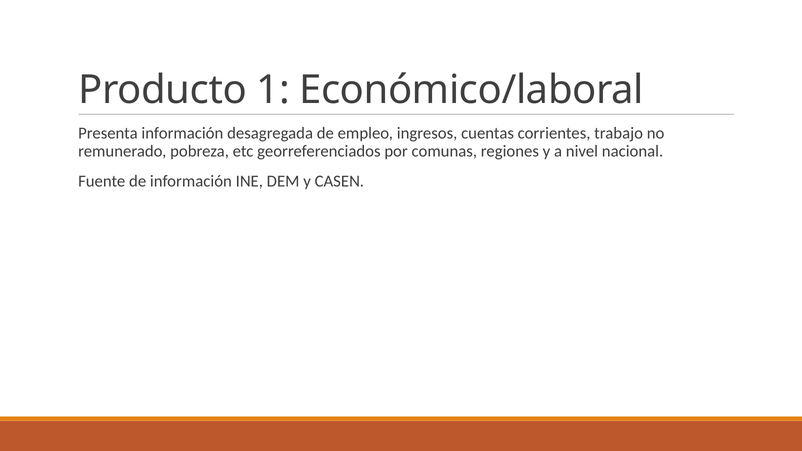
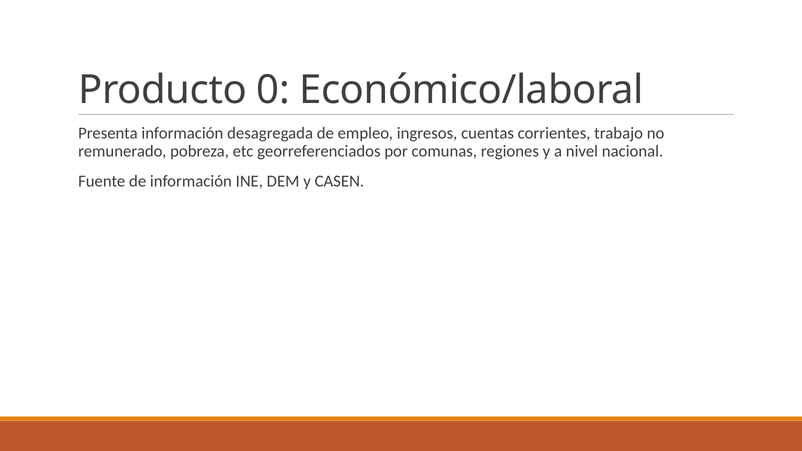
1: 1 -> 0
